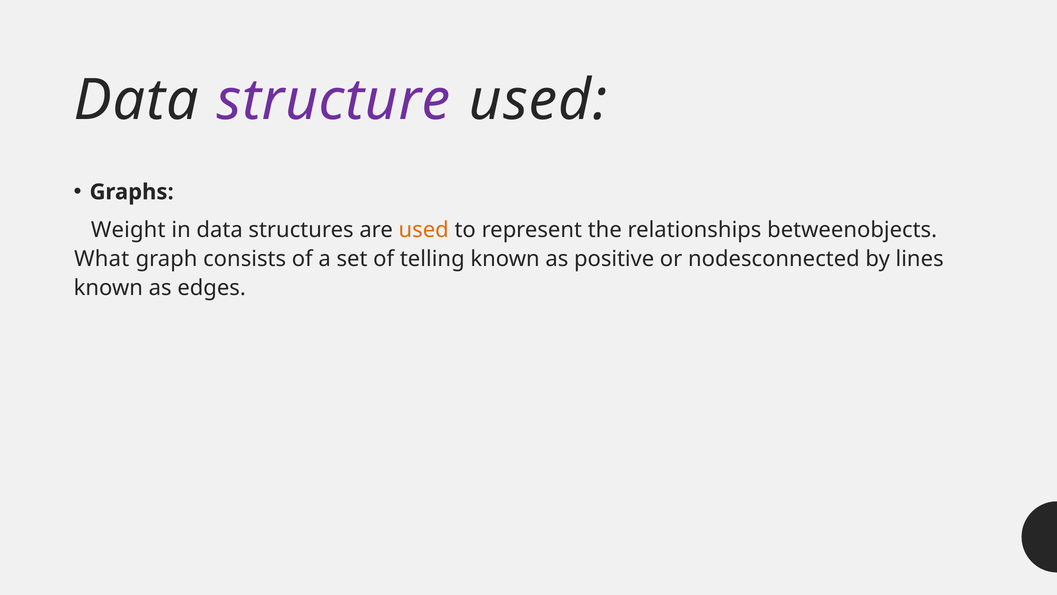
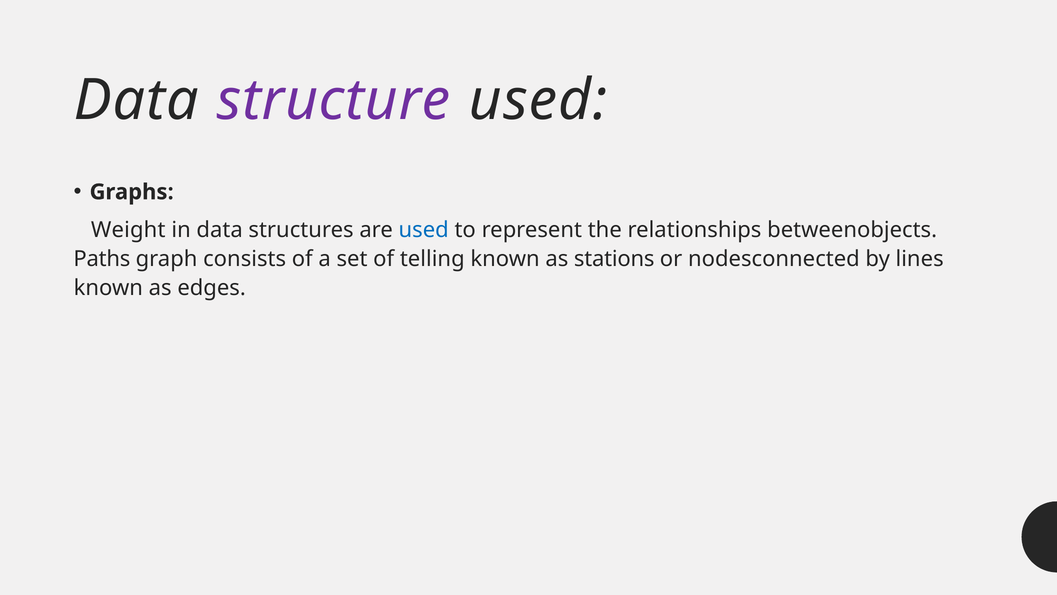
used at (424, 230) colour: orange -> blue
What: What -> Paths
positive: positive -> stations
